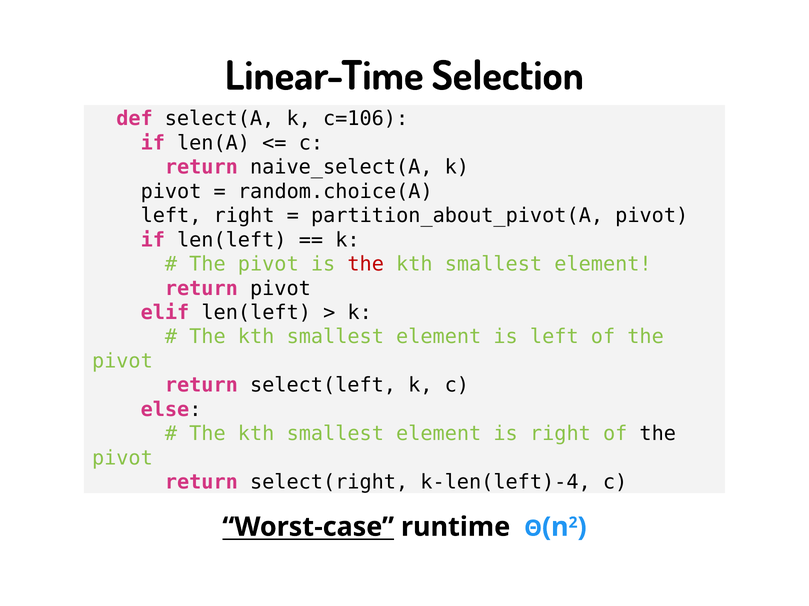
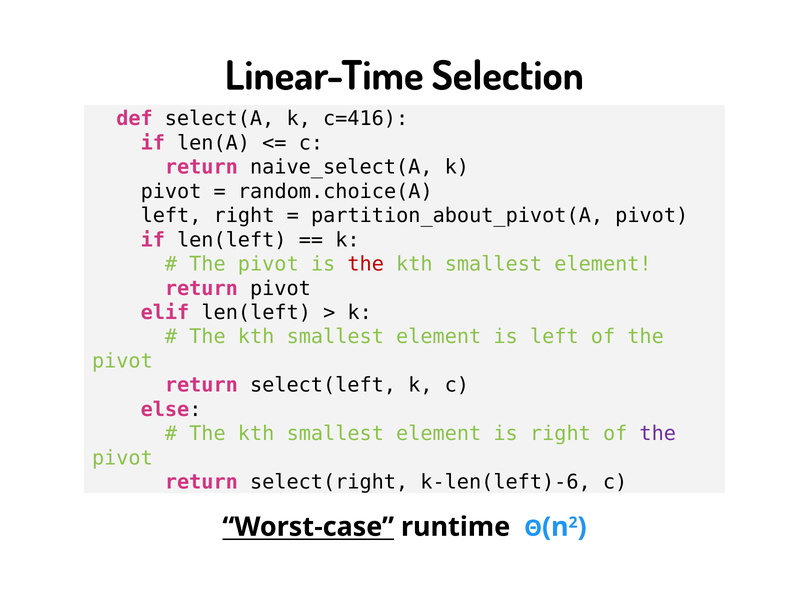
c=106: c=106 -> c=416
the at (658, 434) colour: black -> purple
k-len(left)-4: k-len(left)-4 -> k-len(left)-6
